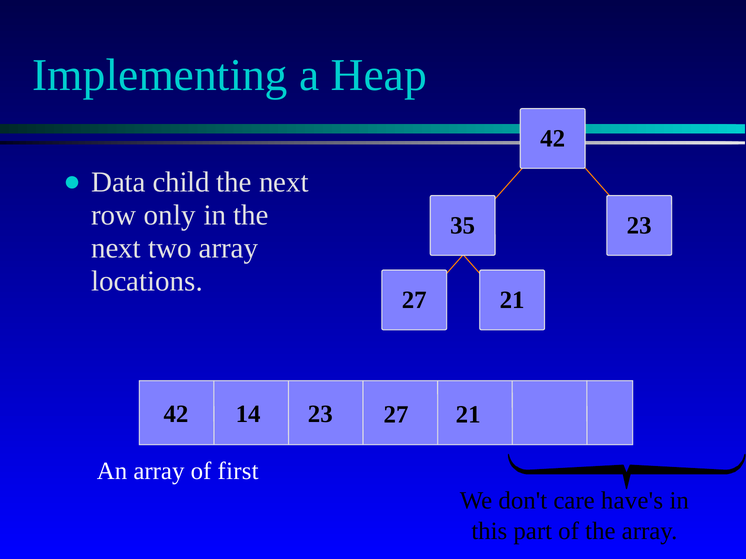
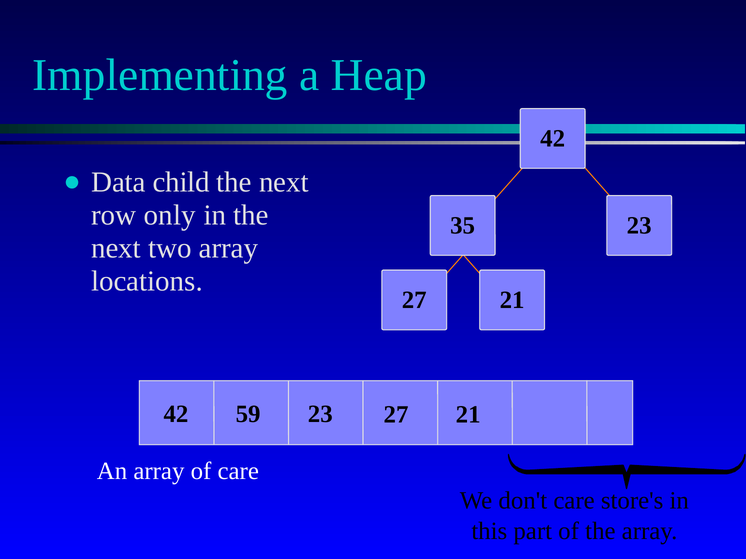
14: 14 -> 59
of first: first -> care
have's: have's -> store's
